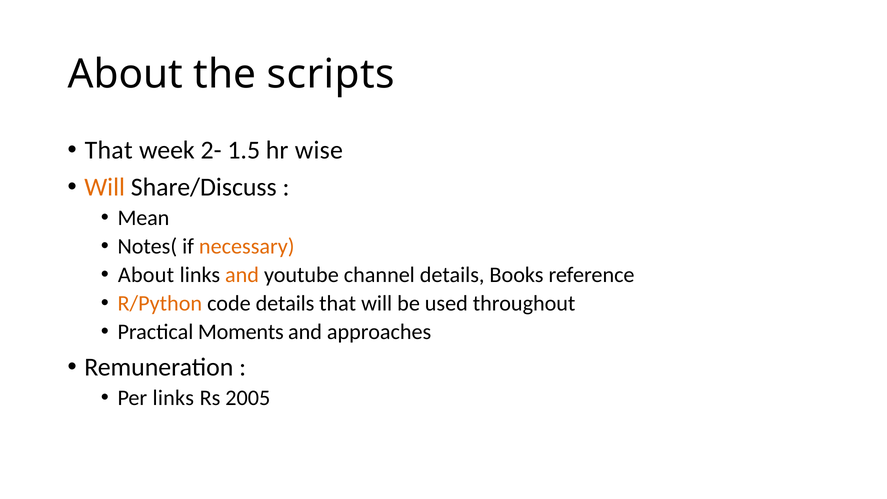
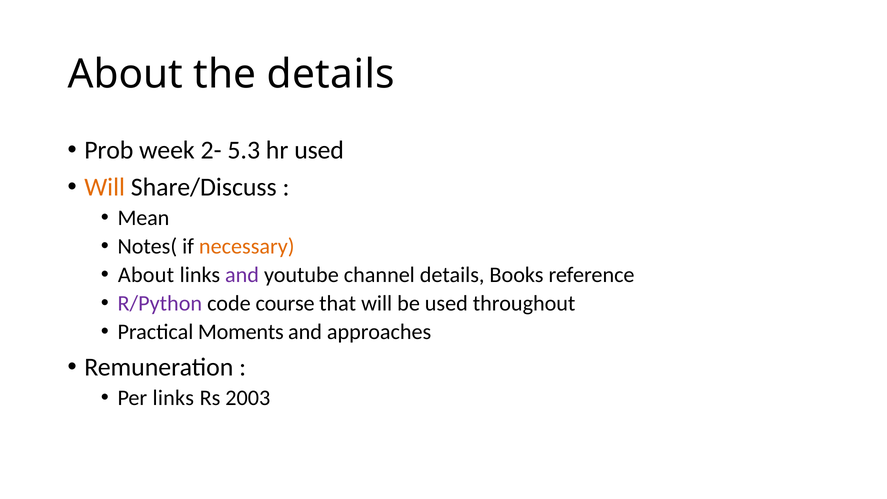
the scripts: scripts -> details
That at (109, 150): That -> Prob
1.5: 1.5 -> 5.3
hr wise: wise -> used
and at (242, 275) colour: orange -> purple
R/Python colour: orange -> purple
code details: details -> course
2005: 2005 -> 2003
